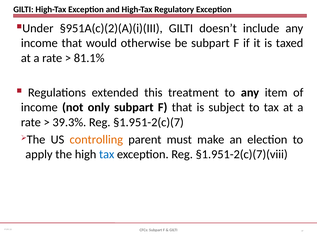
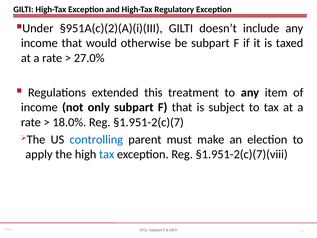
81.1%: 81.1% -> 27.0%
39.3%: 39.3% -> 18.0%
controlling colour: orange -> blue
